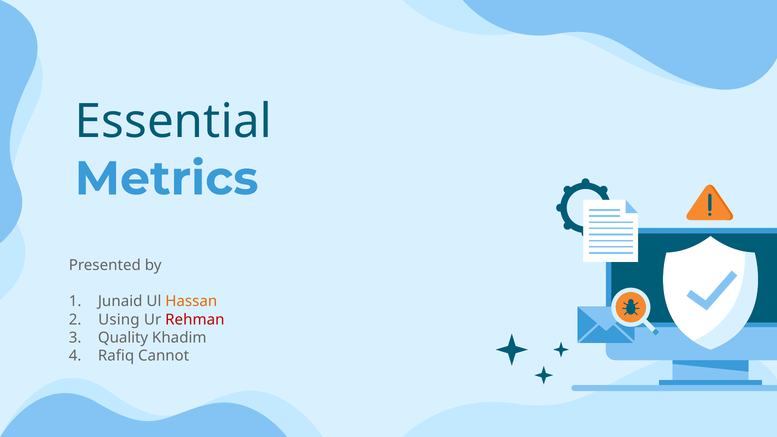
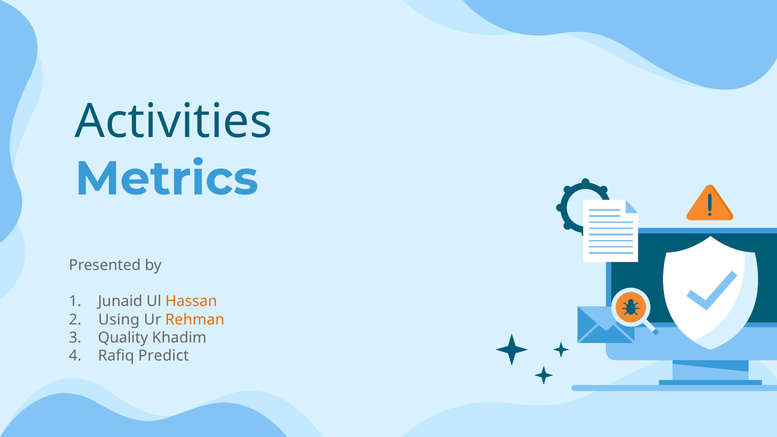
Essential: Essential -> Activities
Rehman colour: red -> orange
Cannot: Cannot -> Predict
